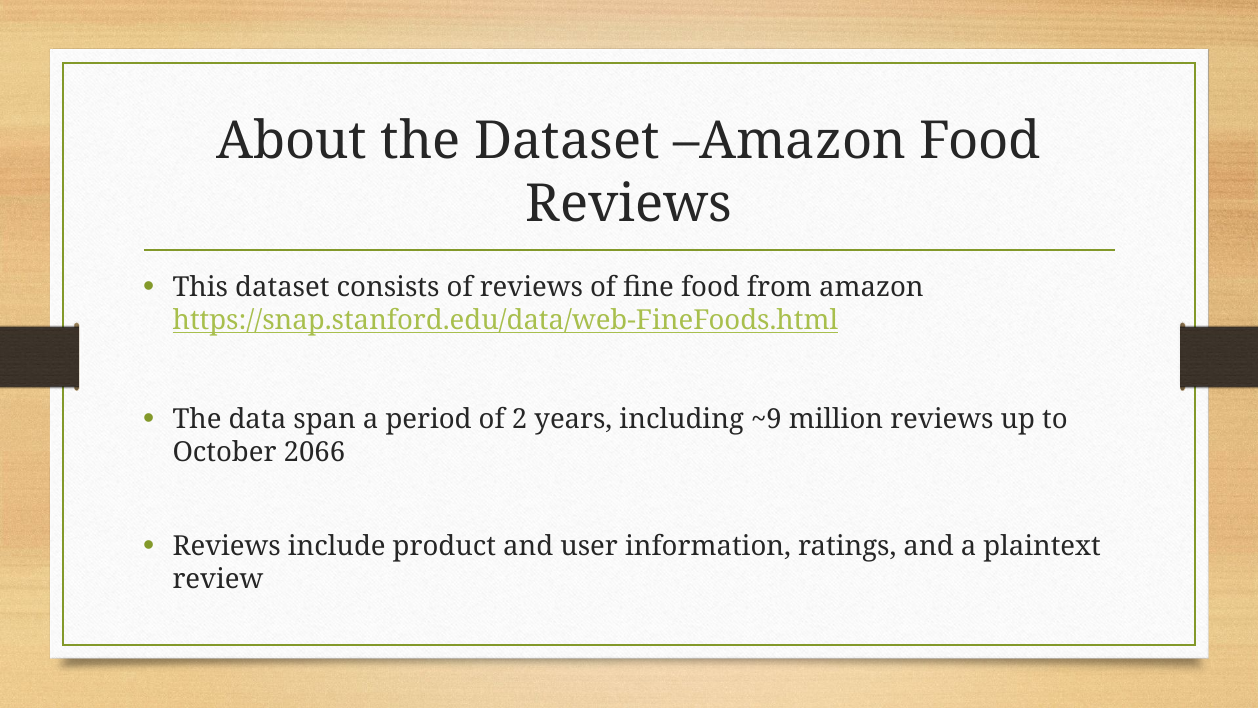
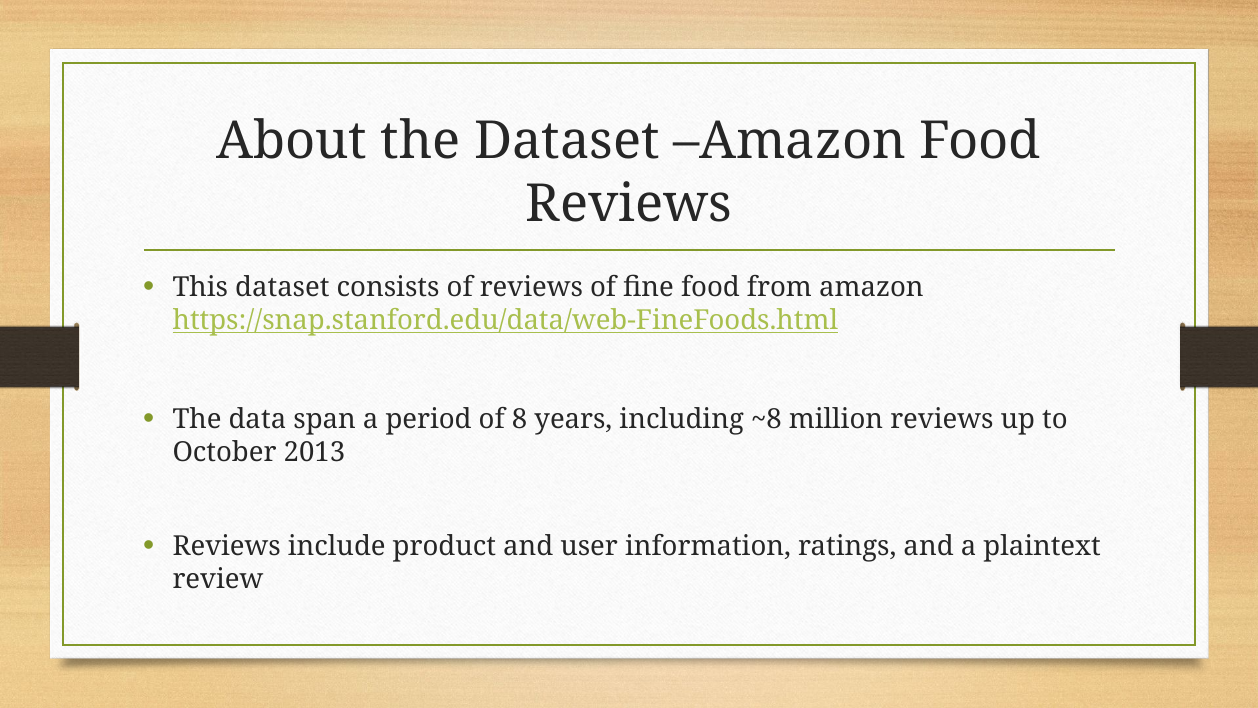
2: 2 -> 8
~9: ~9 -> ~8
2066: 2066 -> 2013
